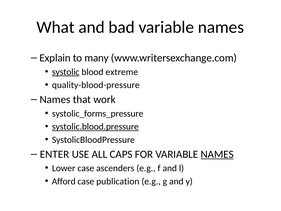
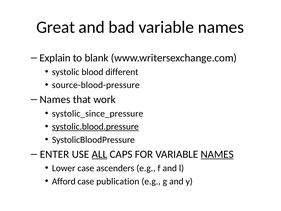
What: What -> Great
many: many -> blank
systolic underline: present -> none
extreme: extreme -> different
quality-blood-pressure: quality-blood-pressure -> source-blood-pressure
systolic_forms_pressure: systolic_forms_pressure -> systolic_since_pressure
ALL underline: none -> present
